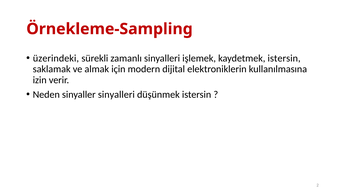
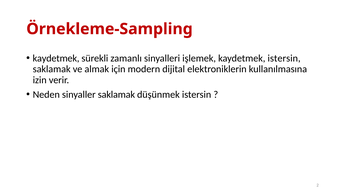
üzerindeki at (56, 58): üzerindeki -> kaydetmek
sinyaller sinyalleri: sinyalleri -> saklamak
